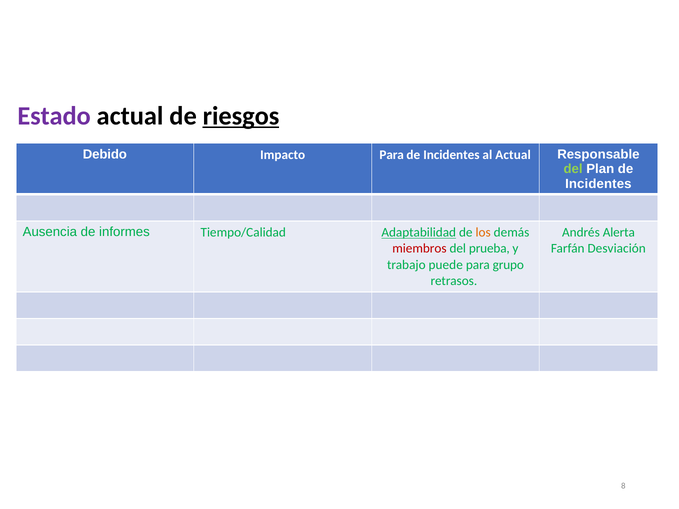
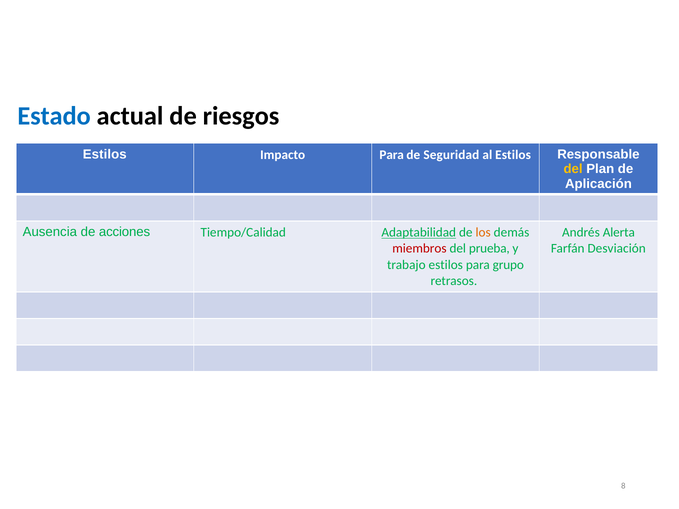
Estado colour: purple -> blue
riesgos underline: present -> none
Debido at (105, 154): Debido -> Estilos
Incidentes at (451, 155): Incidentes -> Seguridad
al Actual: Actual -> Estilos
del at (573, 169) colour: light green -> yellow
Incidentes at (598, 184): Incidentes -> Aplicación
informes: informes -> acciones
trabajo puede: puede -> estilos
